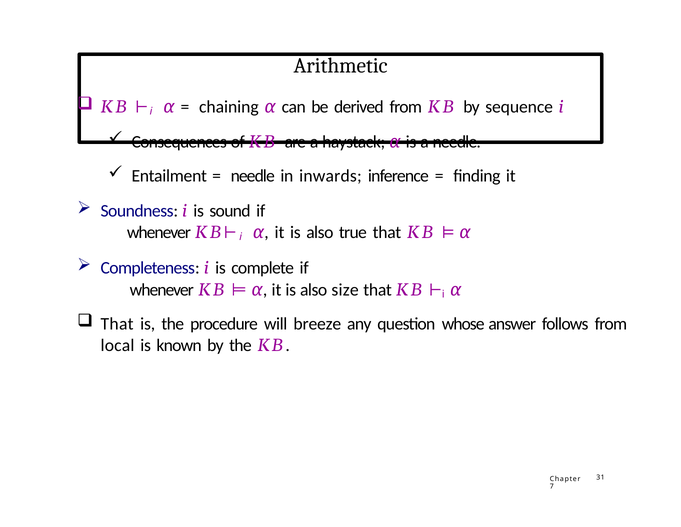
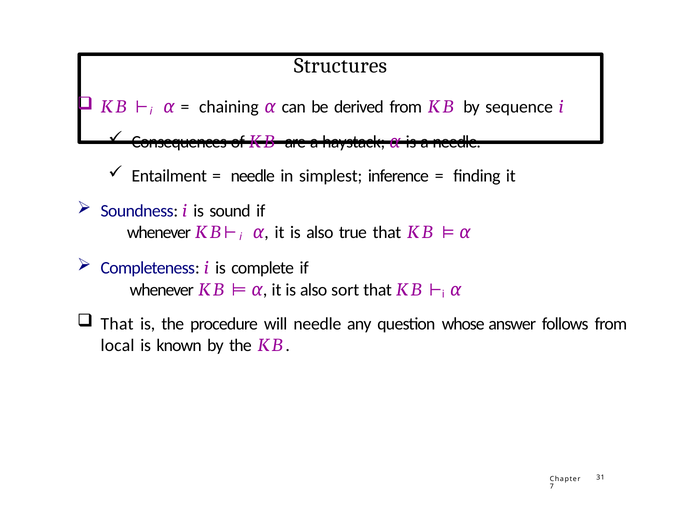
Arithmetic: Arithmetic -> Structures
inwards: inwards -> simplest
size: size -> sort
will breeze: breeze -> needle
